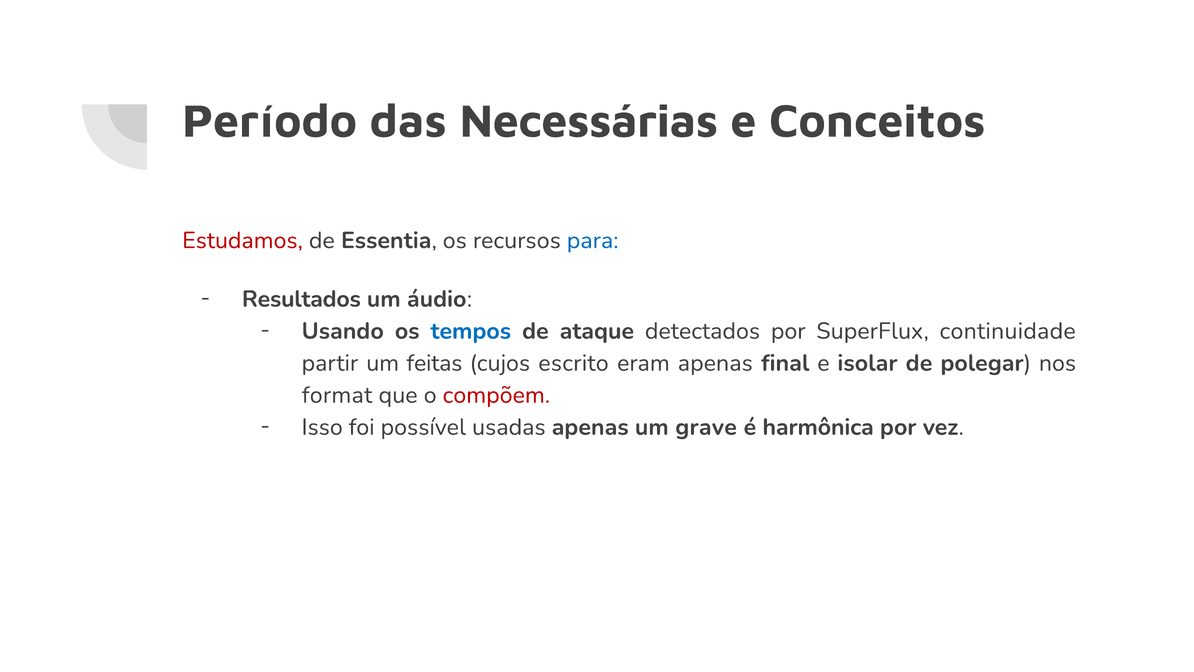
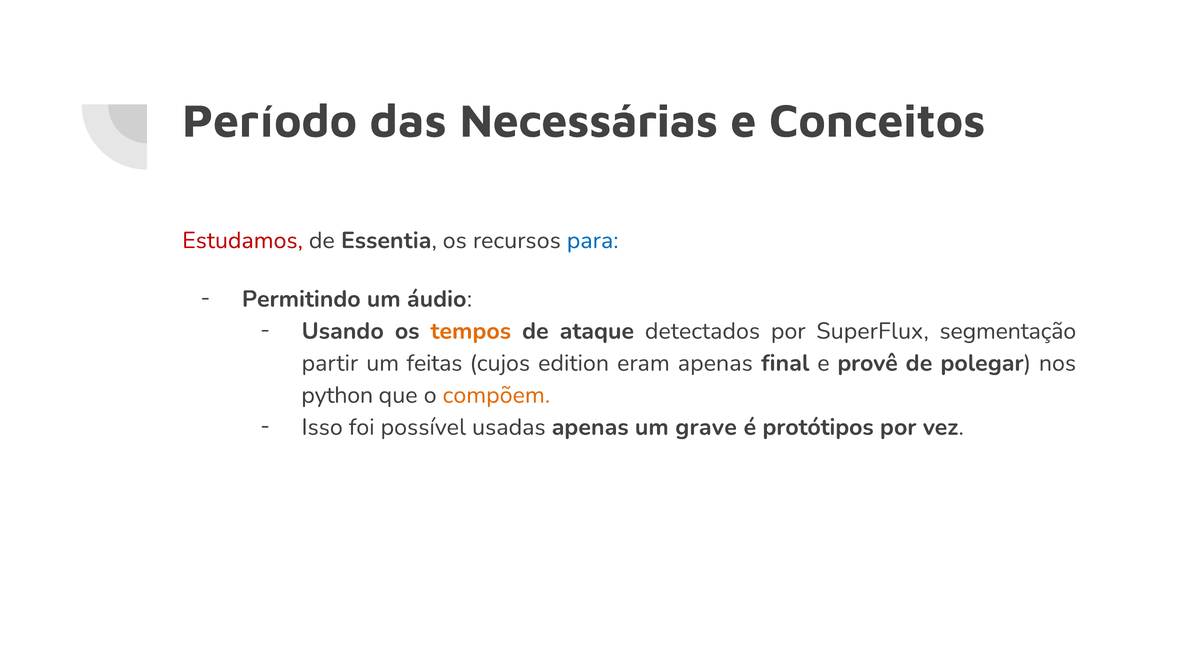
Resultados: Resultados -> Permitindo
tempos colour: blue -> orange
continuidade: continuidade -> segmentação
escrito: escrito -> edition
isolar: isolar -> provê
format: format -> python
compõem colour: red -> orange
harmônica: harmônica -> protótipos
